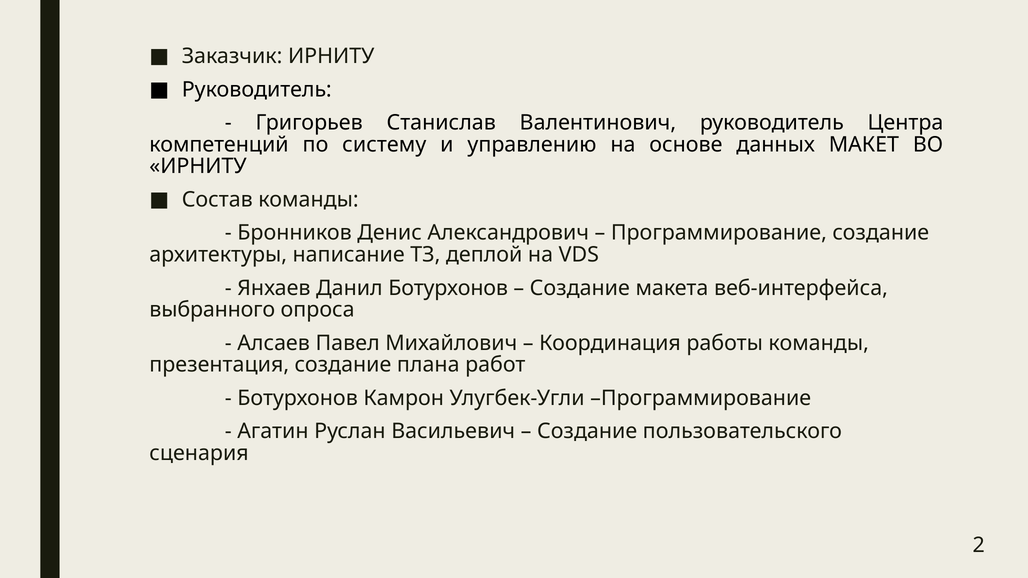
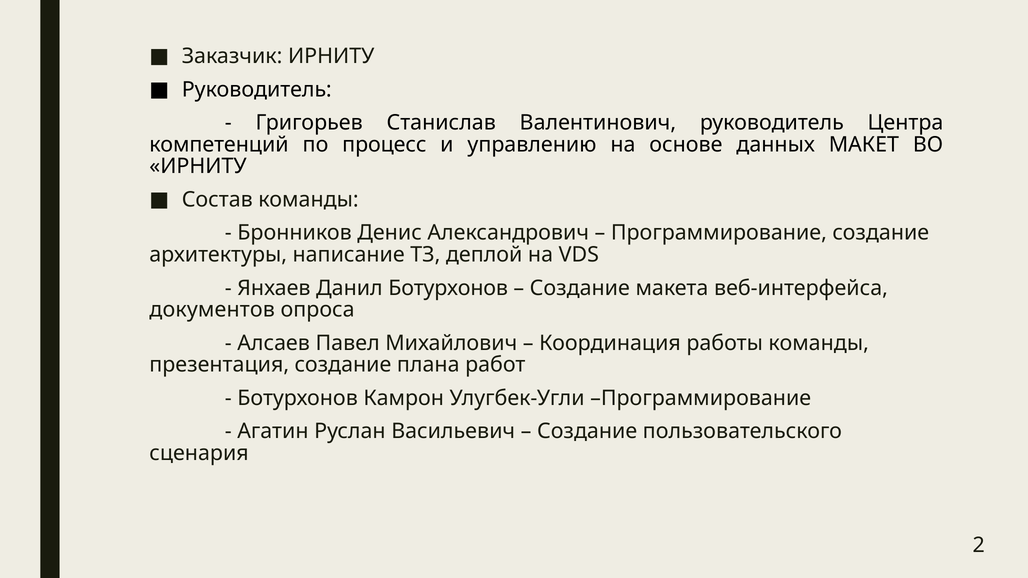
систему: систему -> процесс
выбранного: выбранного -> документов
